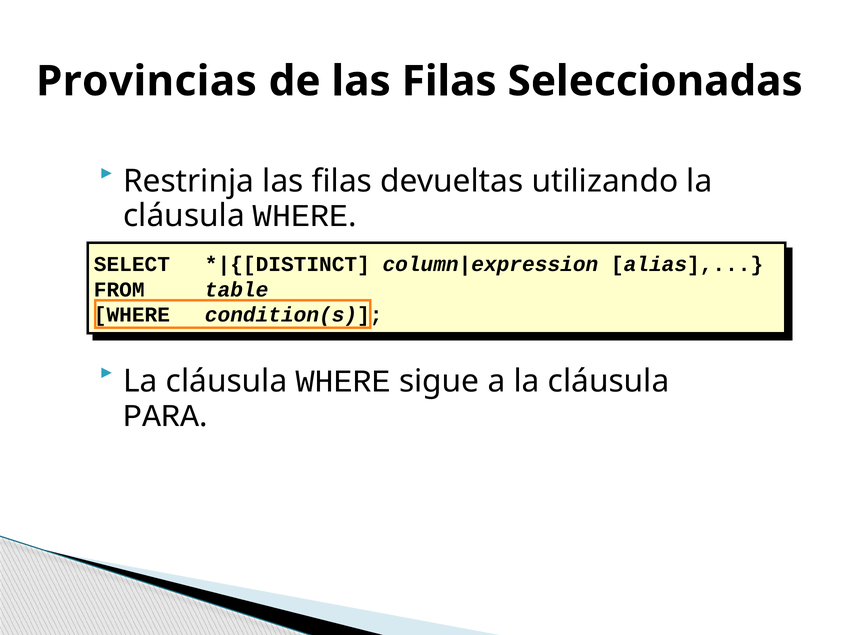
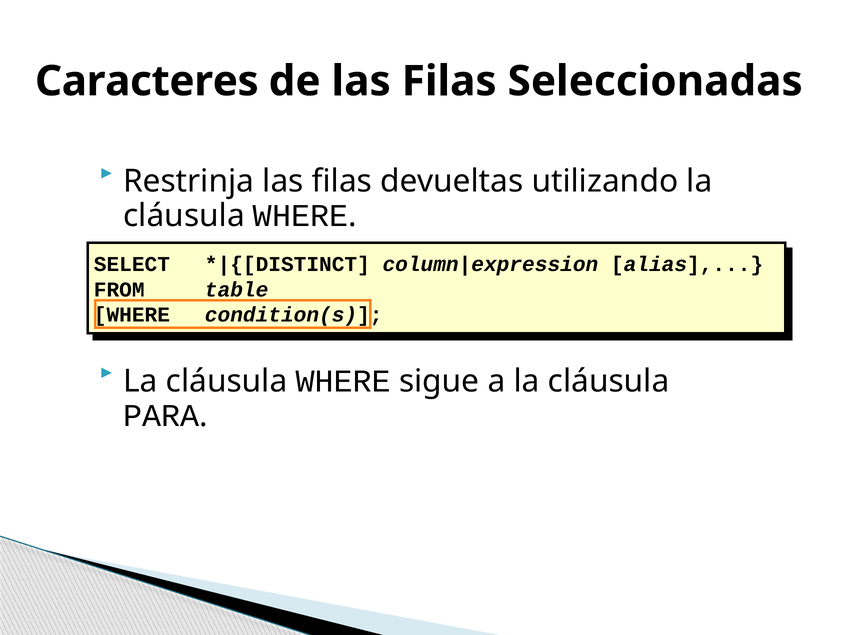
Provincias: Provincias -> Caracteres
